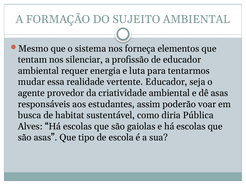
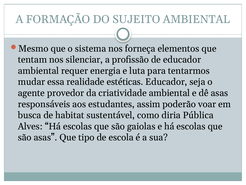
vertente: vertente -> estéticas
